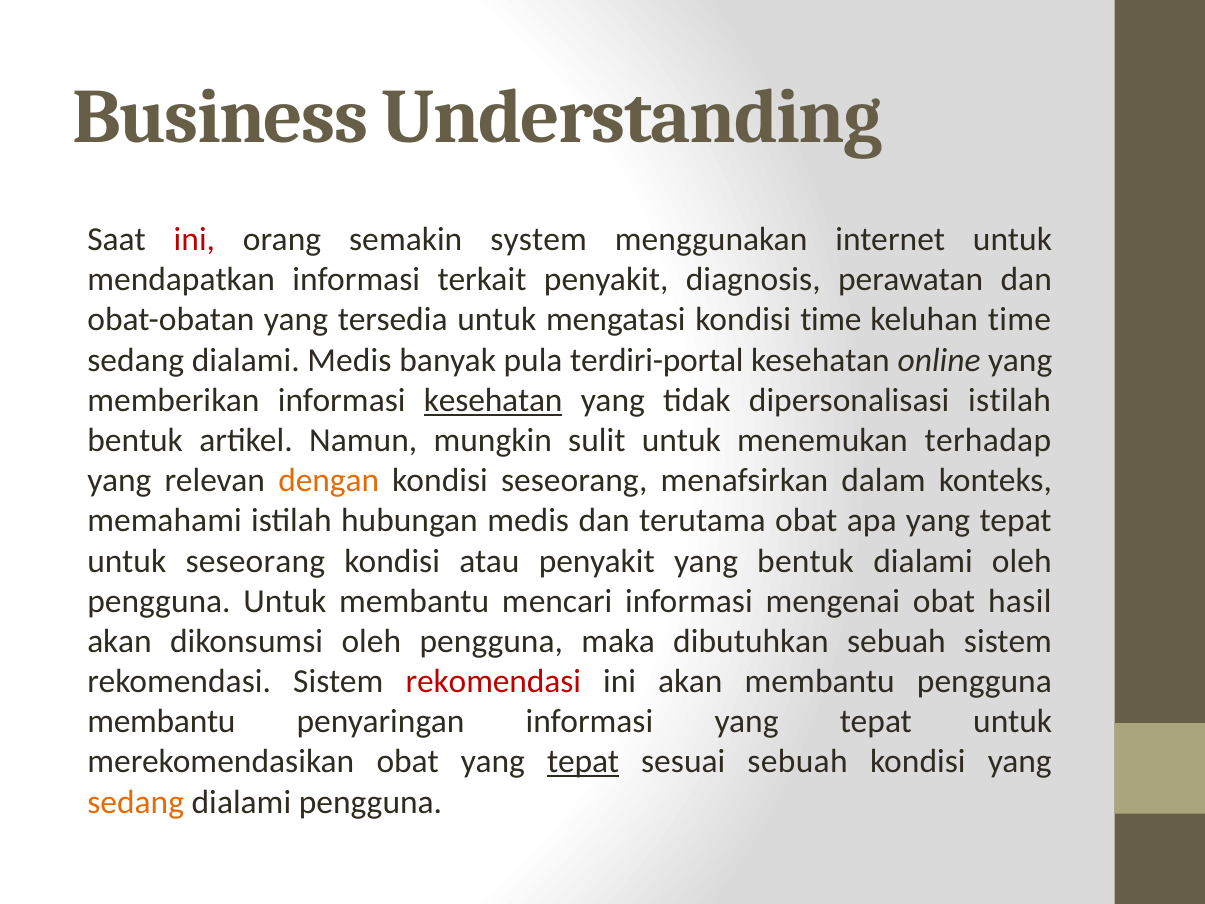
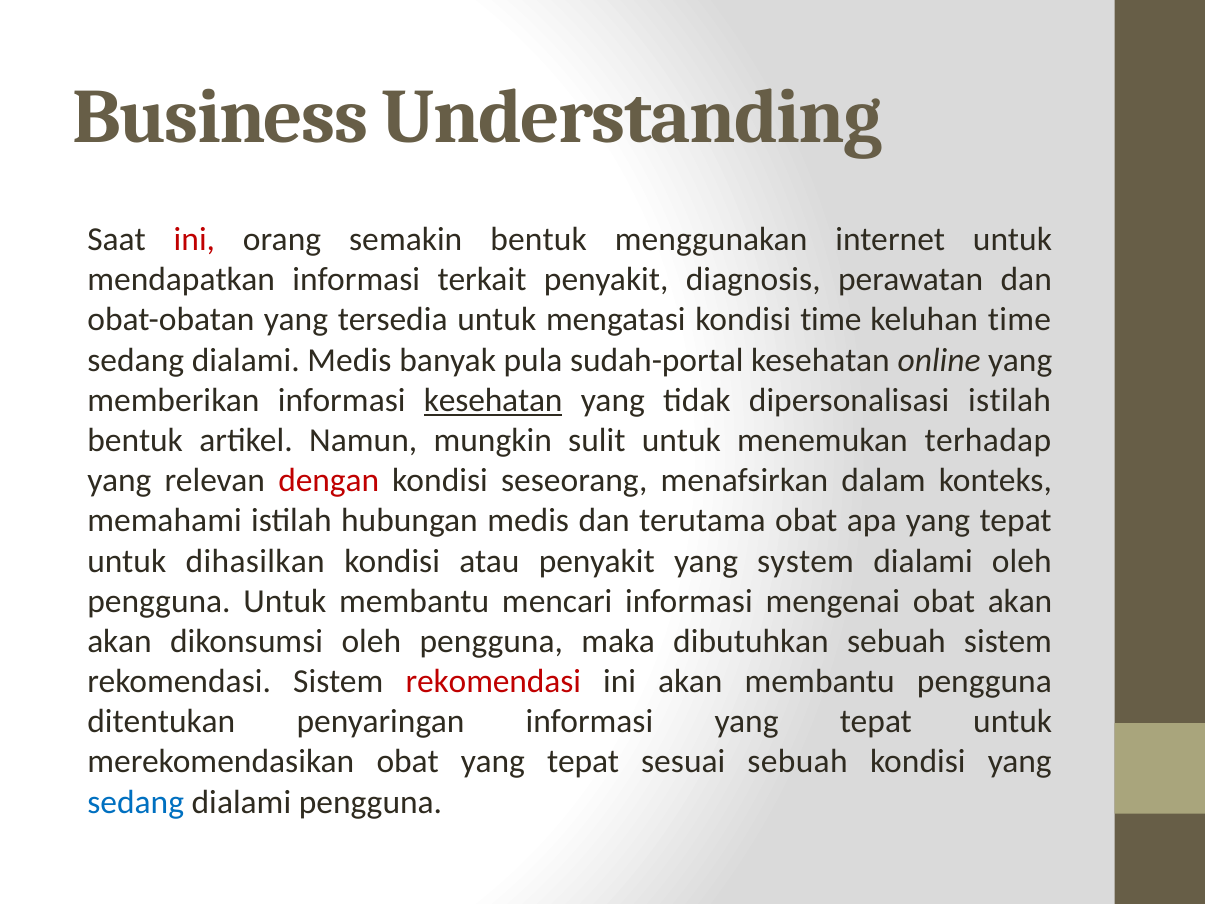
semakin system: system -> bentuk
terdiri-portal: terdiri-portal -> sudah-portal
dengan colour: orange -> red
untuk seseorang: seseorang -> dihasilkan
yang bentuk: bentuk -> system
obat hasil: hasil -> akan
membantu at (161, 722): membantu -> ditentukan
tepat at (583, 762) underline: present -> none
sedang at (136, 802) colour: orange -> blue
